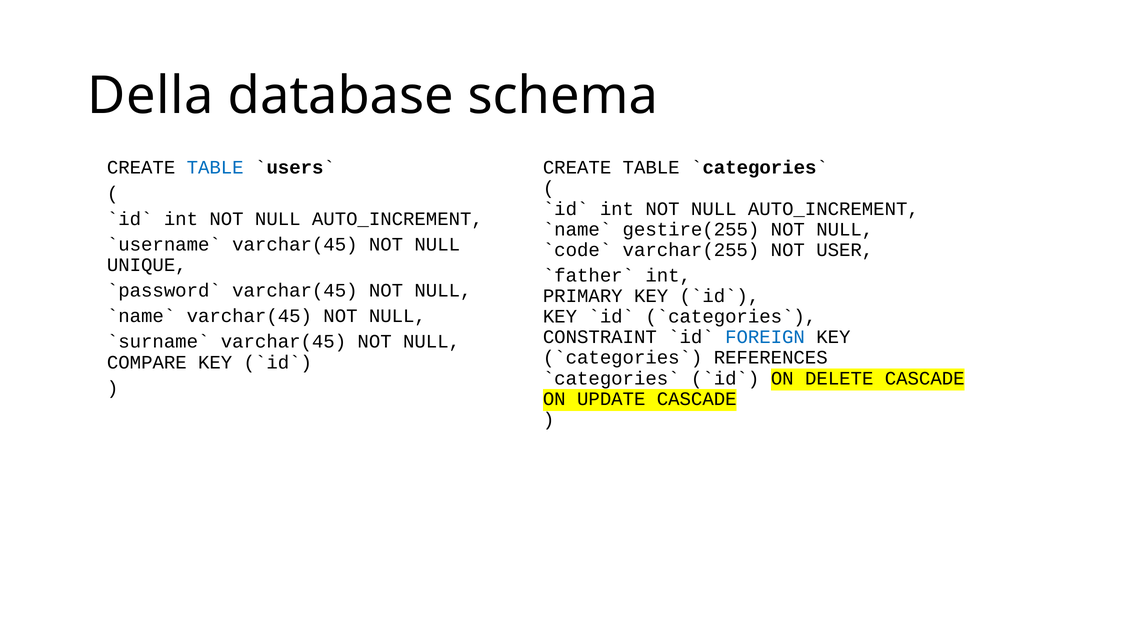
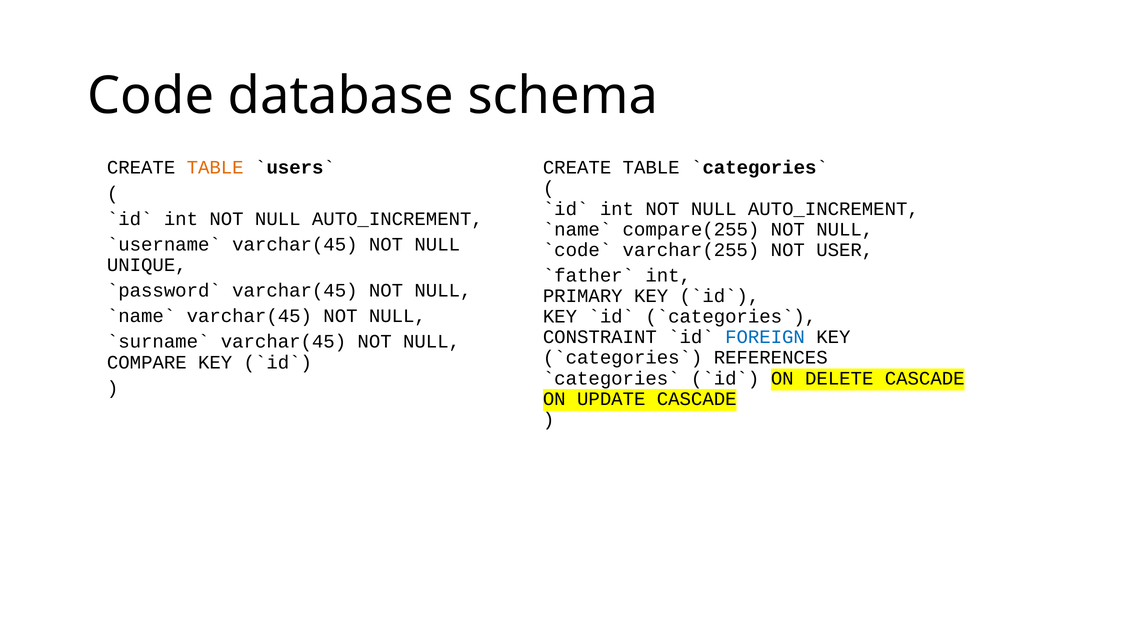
Della: Della -> Code
TABLE at (215, 168) colour: blue -> orange
gestire(255: gestire(255 -> compare(255
